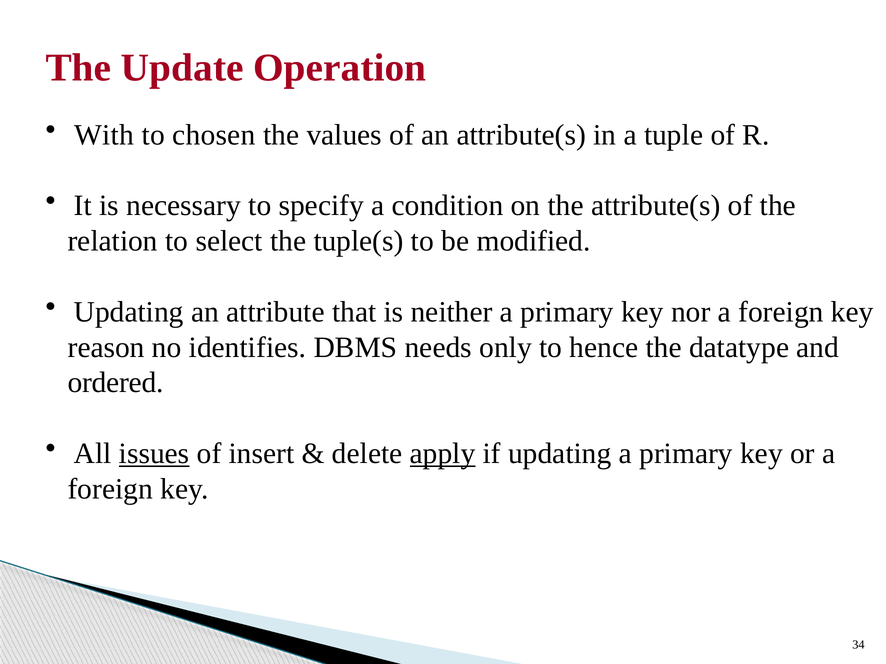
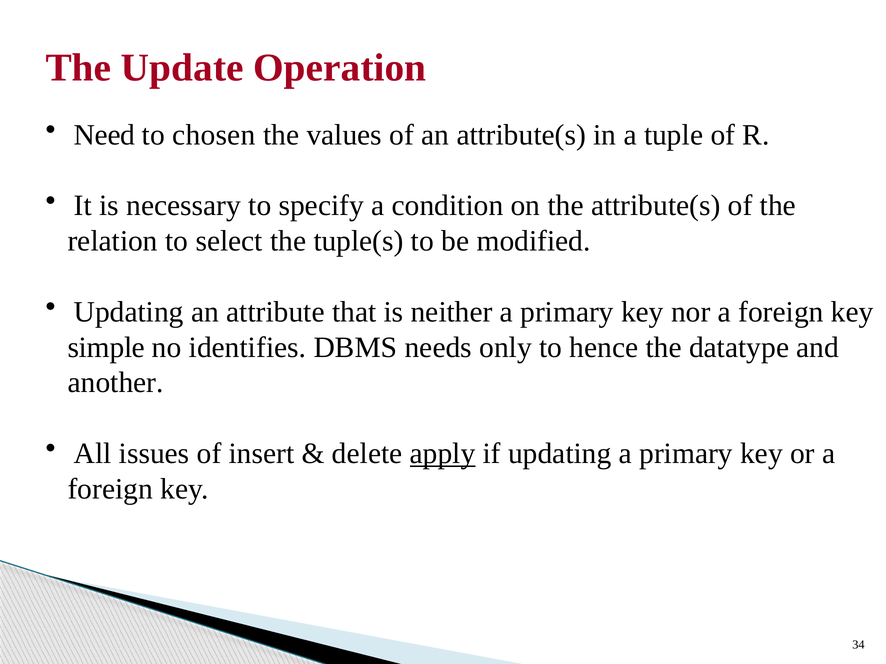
With: With -> Need
reason: reason -> simple
ordered: ordered -> another
issues underline: present -> none
